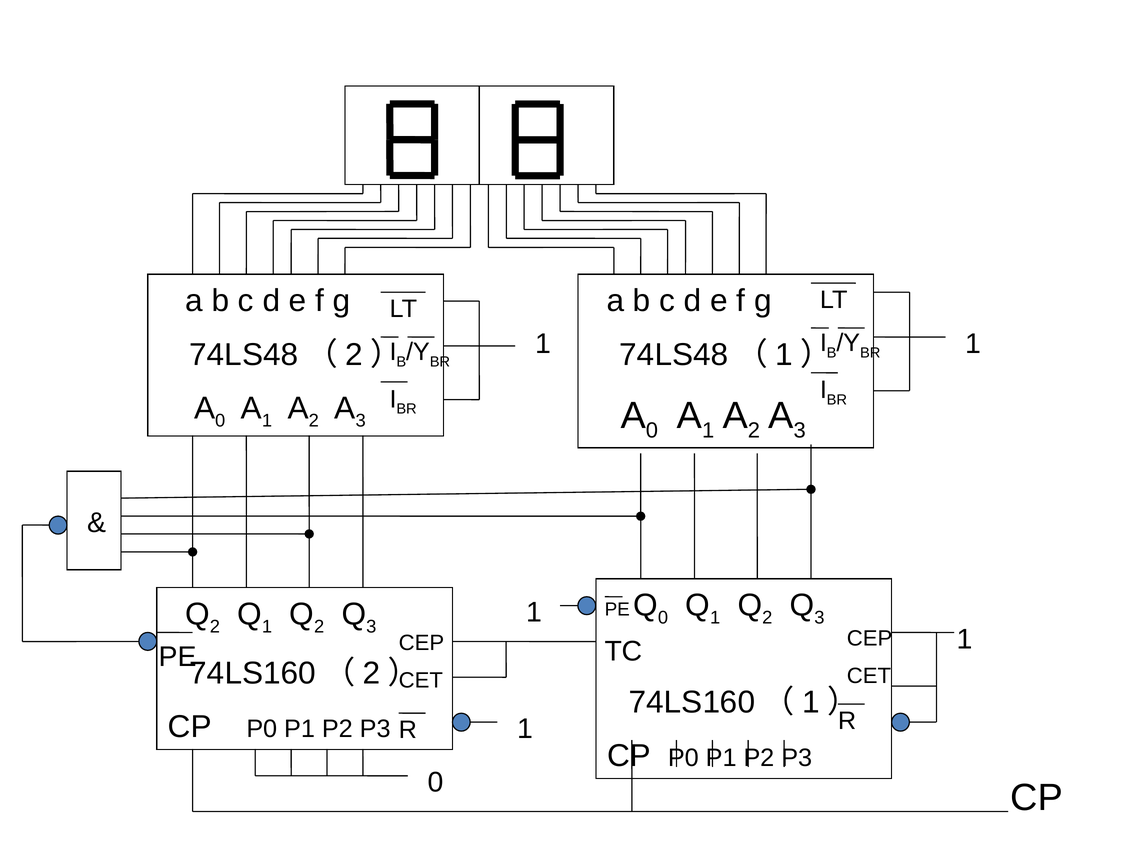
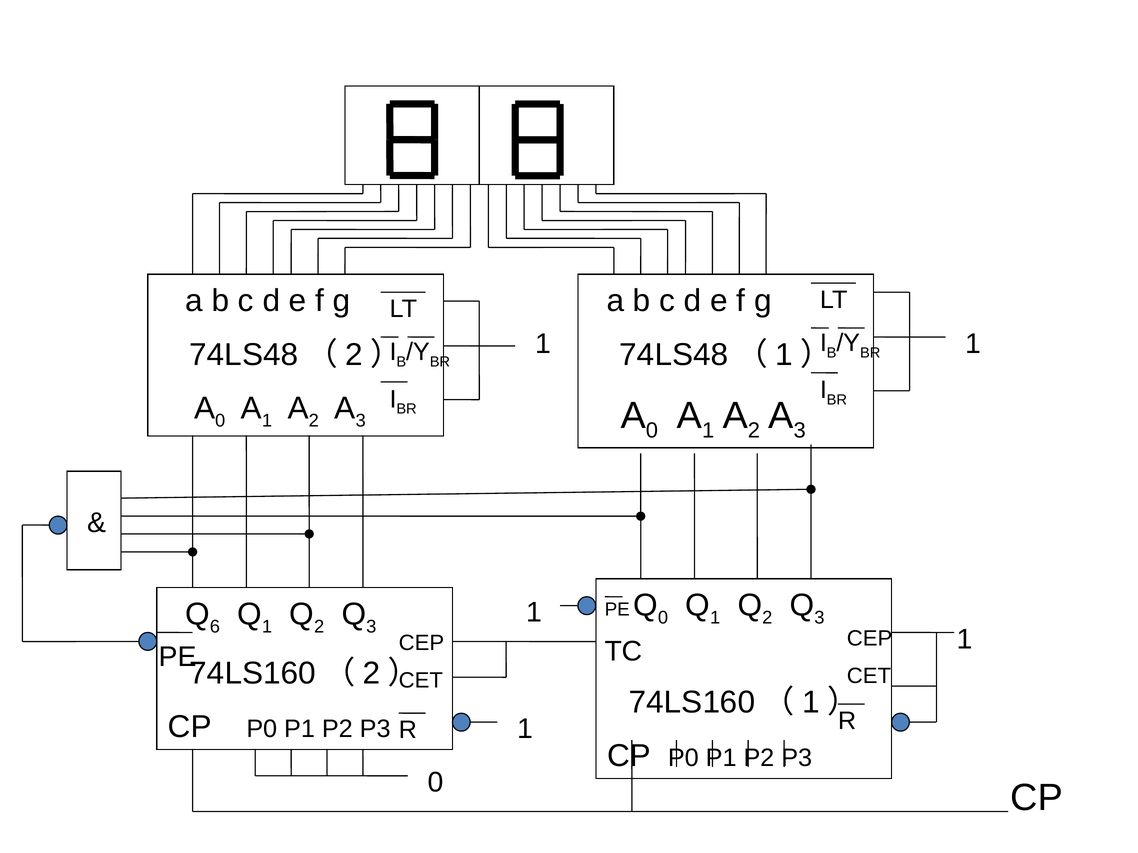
2 at (215, 627): 2 -> 6
